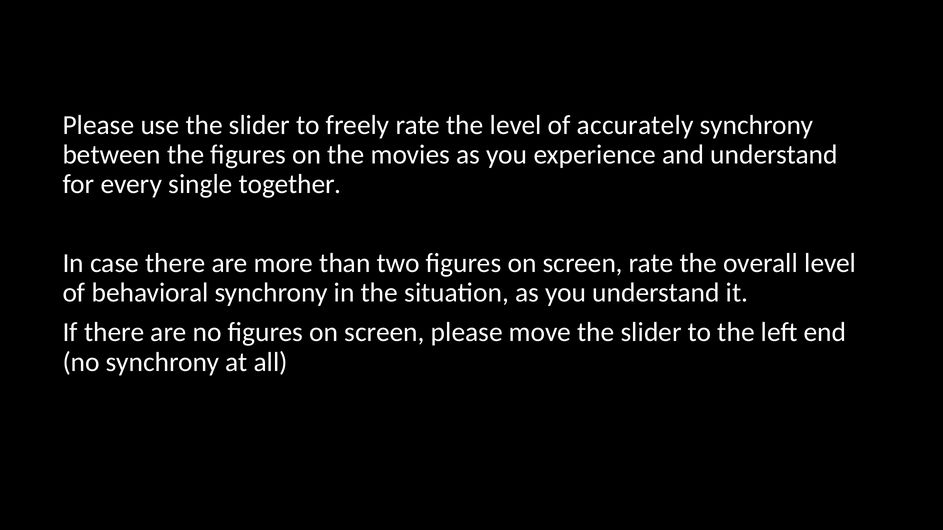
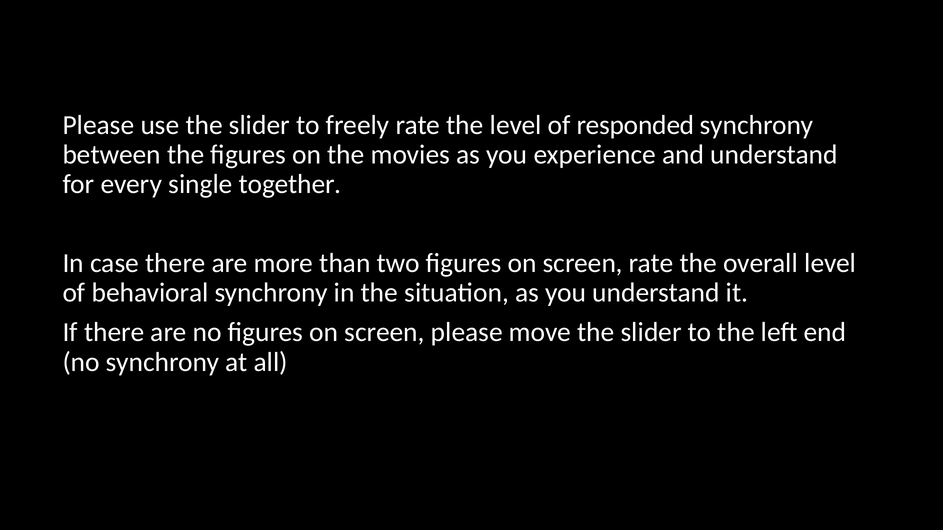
accurately: accurately -> responded
